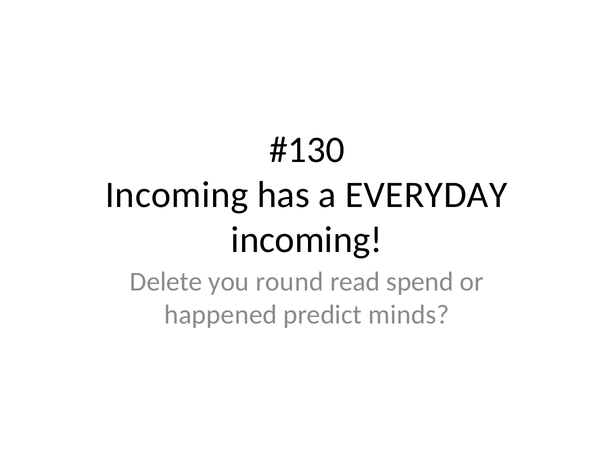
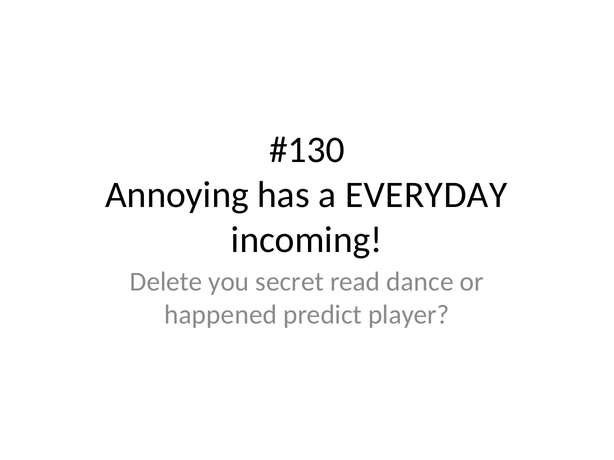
Incoming at (177, 195): Incoming -> Annoying
round: round -> secret
spend: spend -> dance
minds: minds -> player
